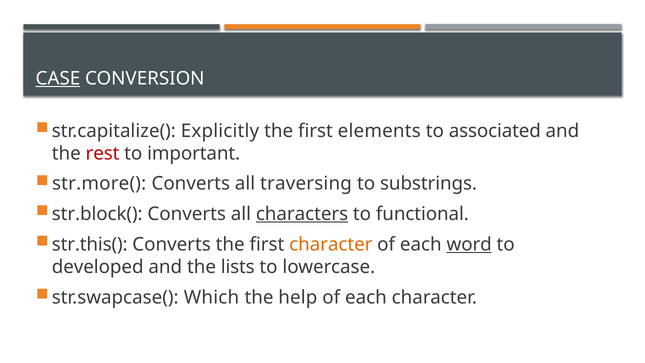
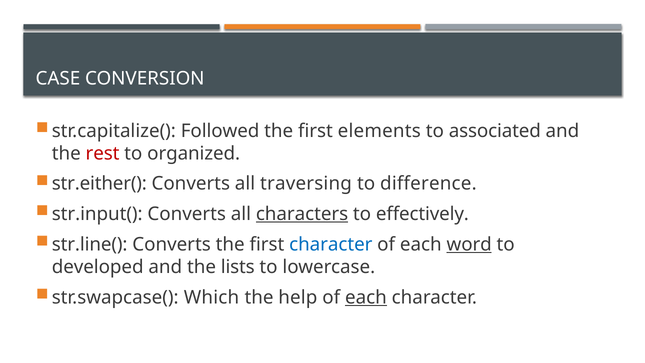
CASE underline: present -> none
Explicitly: Explicitly -> Followed
important: important -> organized
str.more(: str.more( -> str.either(
substrings: substrings -> difference
str.block(: str.block( -> str.input(
functional: functional -> effectively
str.this(: str.this( -> str.line(
character at (331, 244) colour: orange -> blue
each at (366, 297) underline: none -> present
